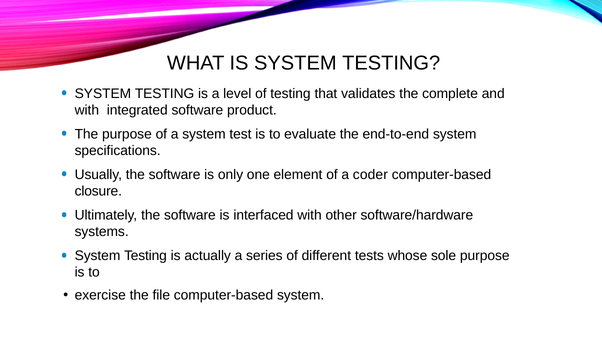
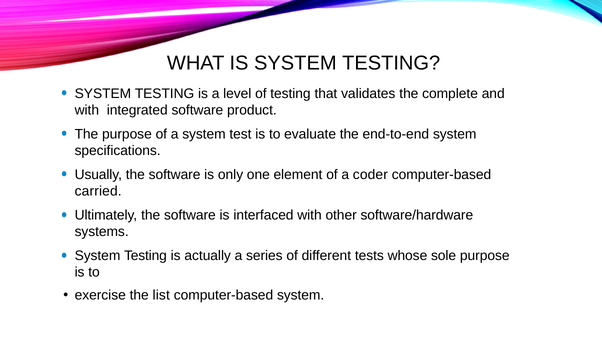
closure: closure -> carried
file: file -> list
